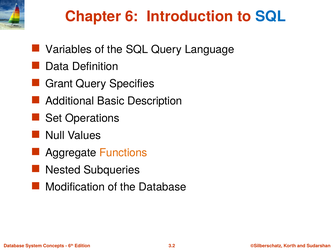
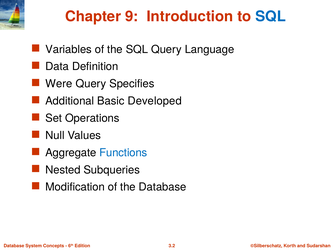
6: 6 -> 9
Grant: Grant -> Were
Description: Description -> Developed
Functions colour: orange -> blue
